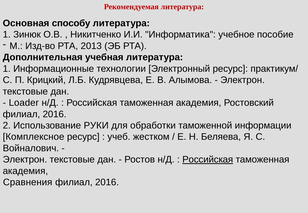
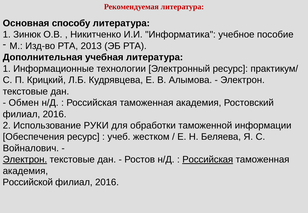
Loader: Loader -> Обмен
Комплексное: Комплексное -> Обеспечения
Электрон at (25, 160) underline: none -> present
Сравнения: Сравнения -> Российской
